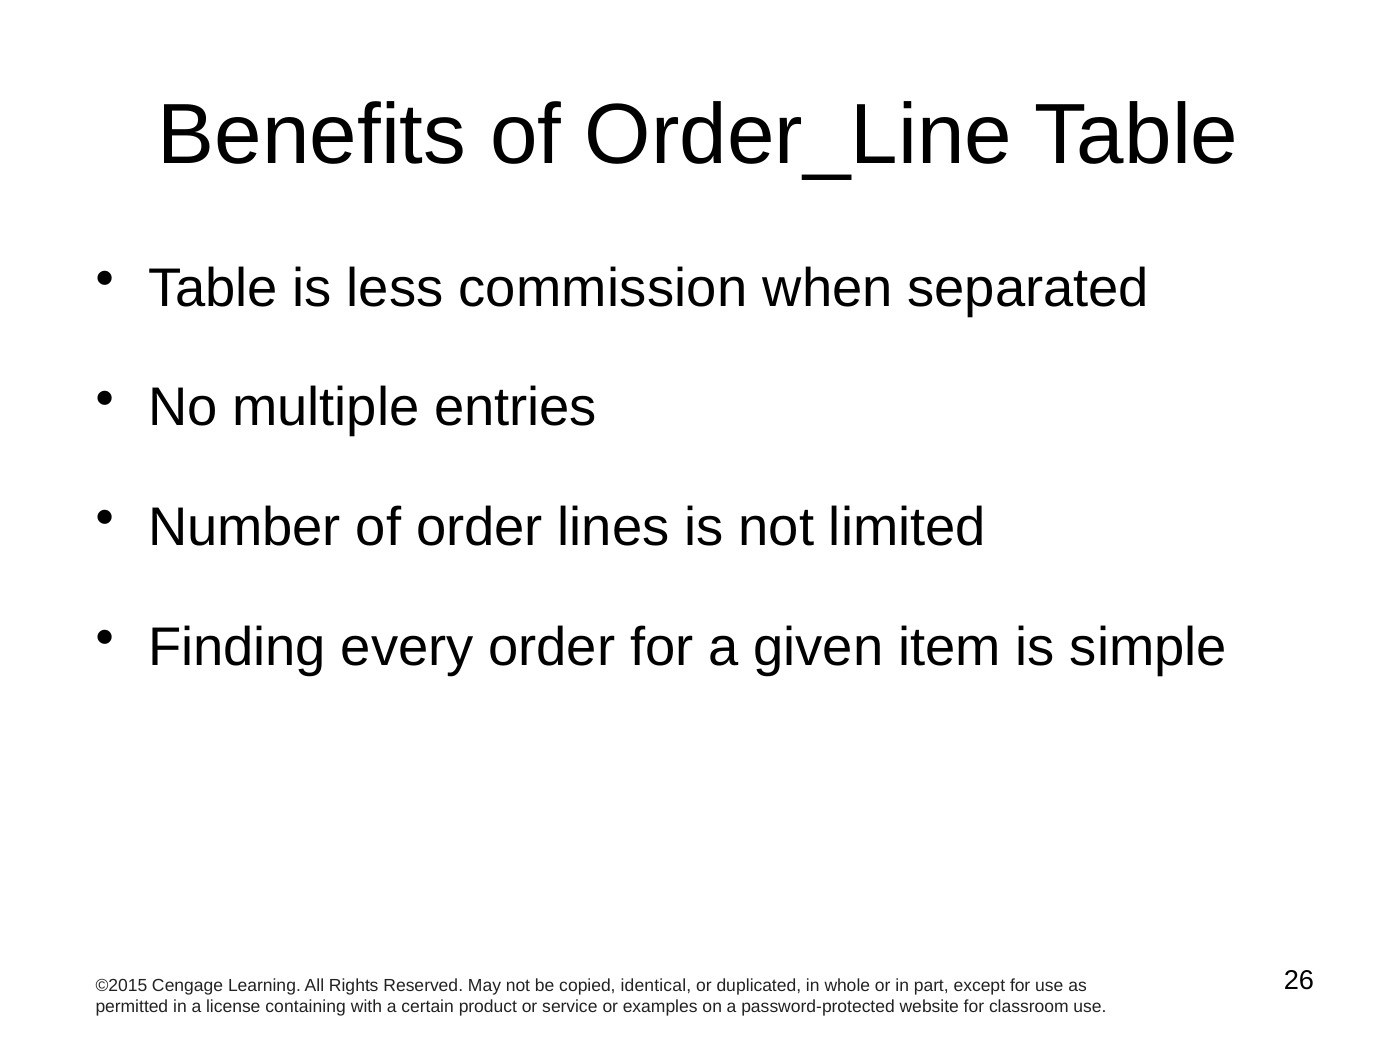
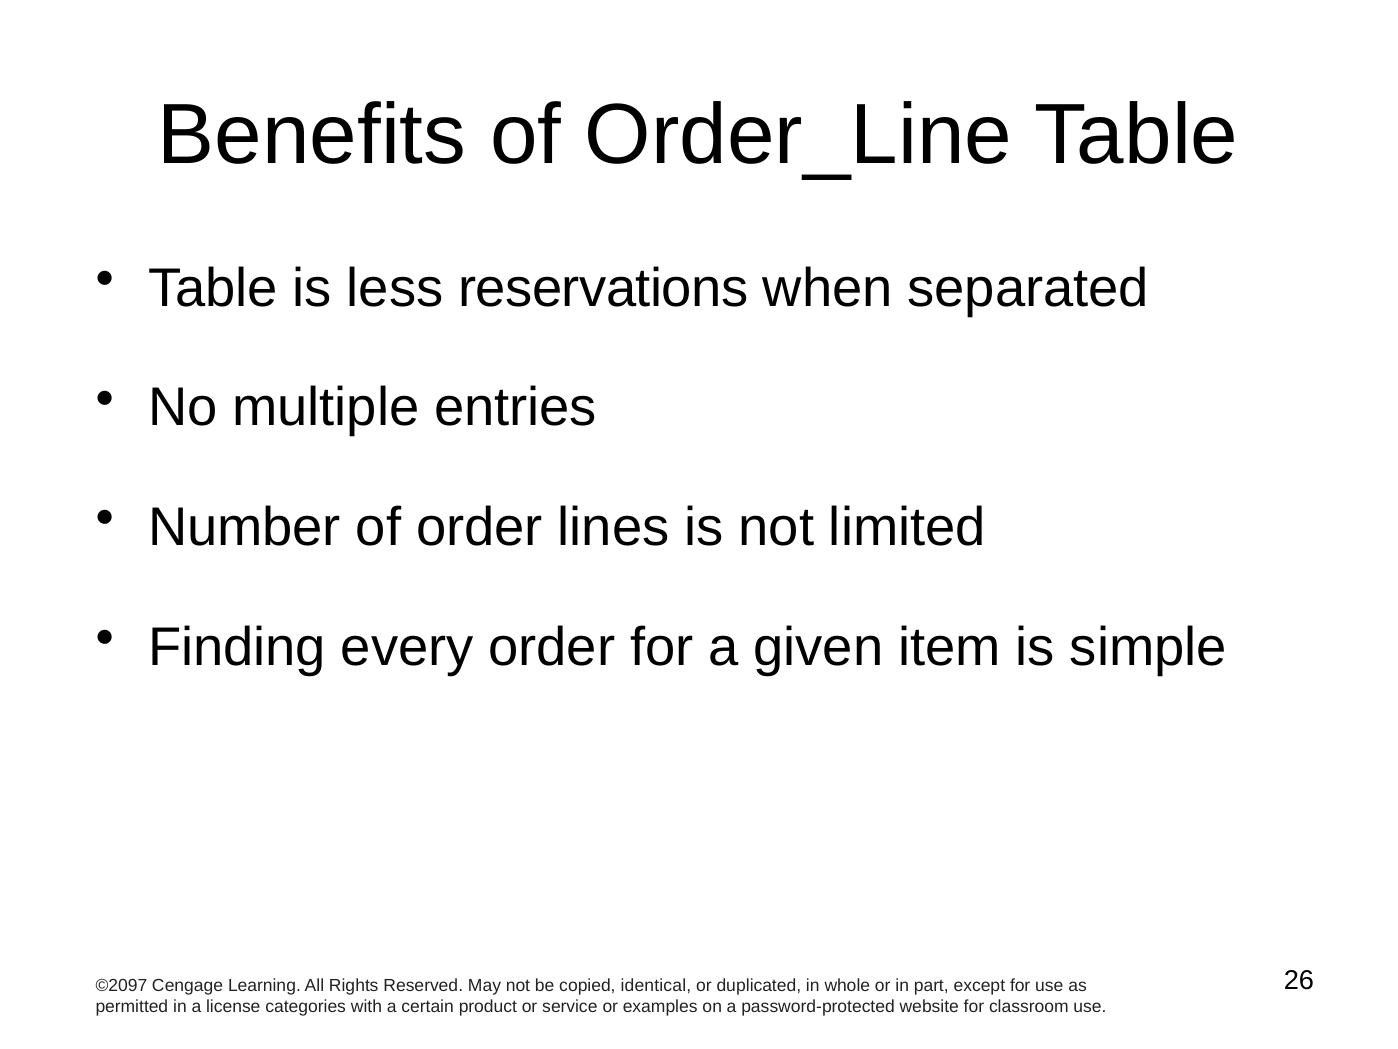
commission: commission -> reservations
©2015: ©2015 -> ©2097
containing: containing -> categories
